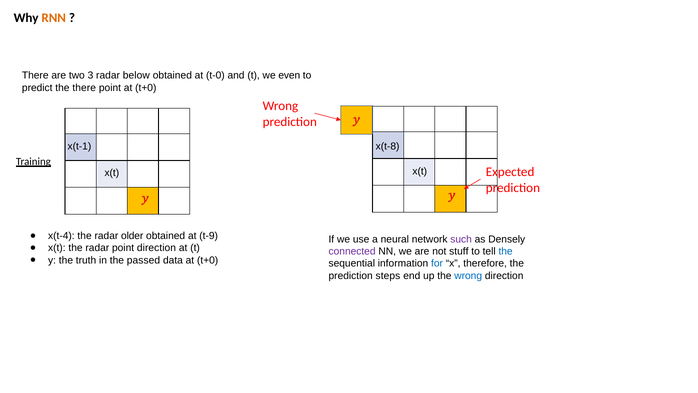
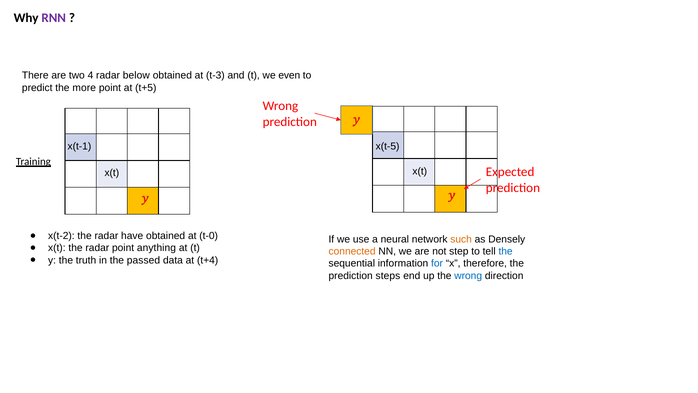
RNN colour: orange -> purple
3: 3 -> 4
t-0: t-0 -> t-3
the there: there -> more
point at t+0: t+0 -> t+5
x(t-8: x(t-8 -> x(t-5
x(t-4: x(t-4 -> x(t-2
older: older -> have
t-9: t-9 -> t-0
such colour: purple -> orange
point direction: direction -> anything
connected colour: purple -> orange
stuff: stuff -> step
data at t+0: t+0 -> t+4
